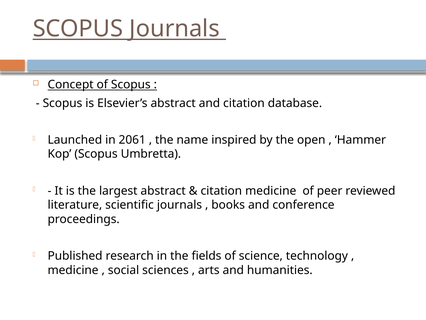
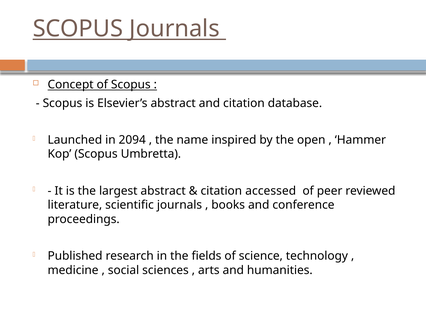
2061: 2061 -> 2094
citation medicine: medicine -> accessed
